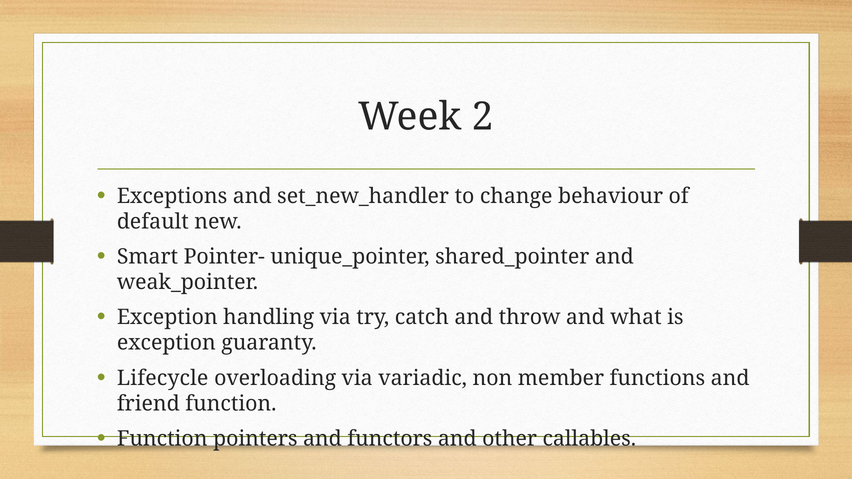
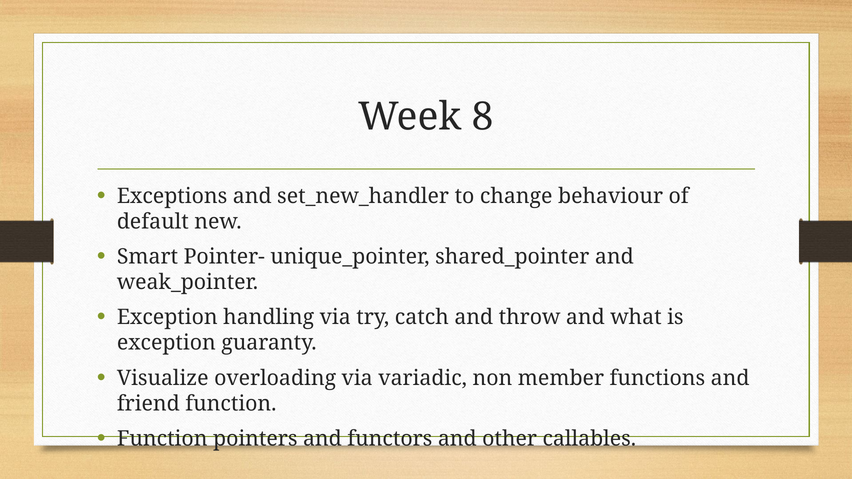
2: 2 -> 8
Lifecycle: Lifecycle -> Visualize
